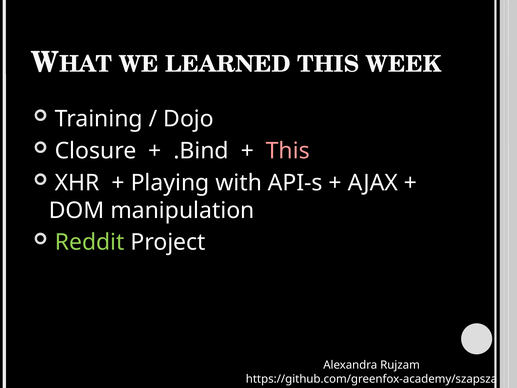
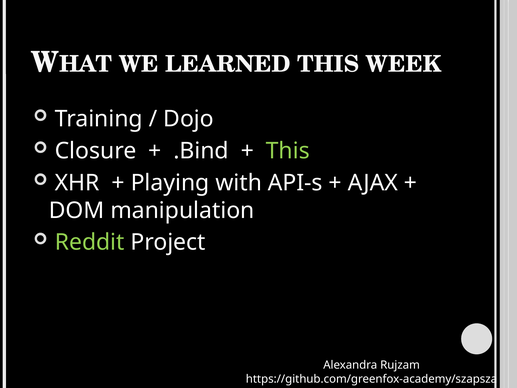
This at (288, 151) colour: pink -> light green
